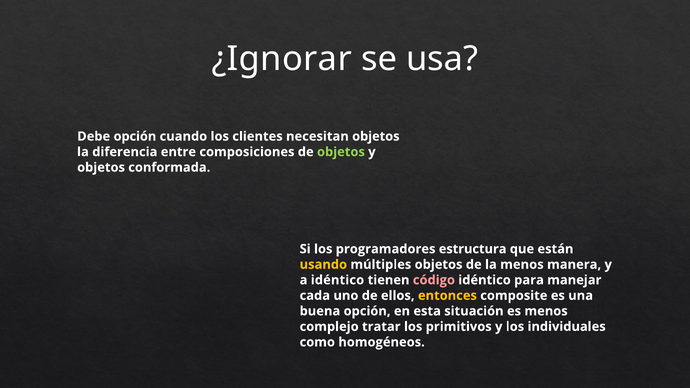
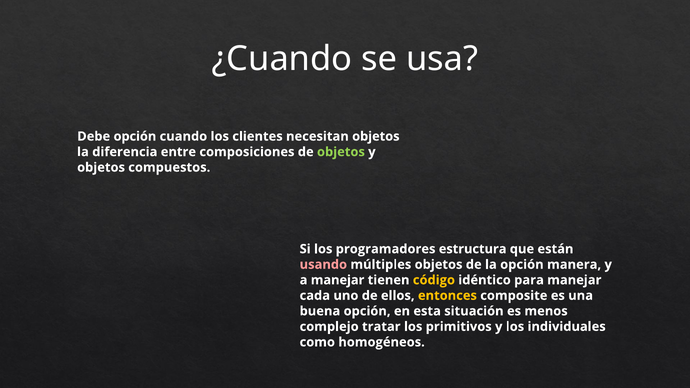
¿Ignorar: ¿Ignorar -> ¿Cuando
conformada: conformada -> compuestos
usando colour: yellow -> pink
la menos: menos -> opción
a idéntico: idéntico -> manejar
código colour: pink -> yellow
